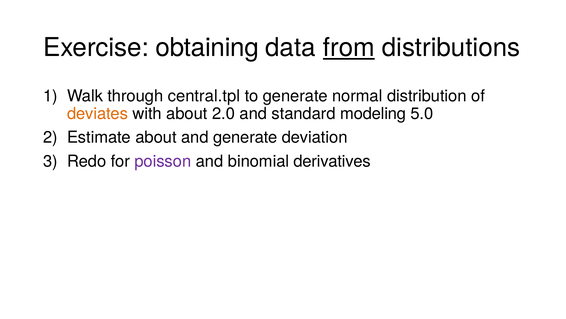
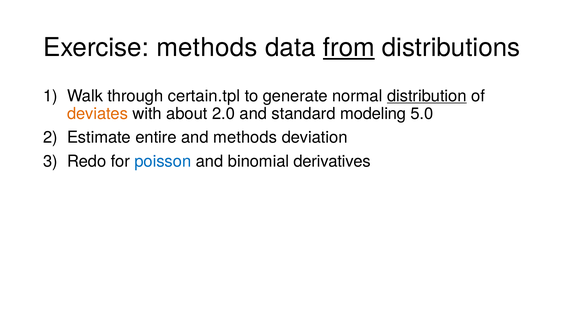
Exercise obtaining: obtaining -> methods
central.tpl: central.tpl -> certain.tpl
distribution underline: none -> present
Estimate about: about -> entire
and generate: generate -> methods
poisson colour: purple -> blue
